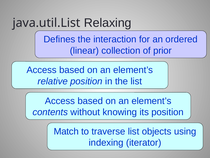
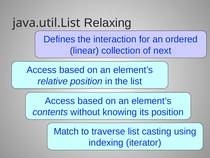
prior: prior -> next
objects: objects -> casting
